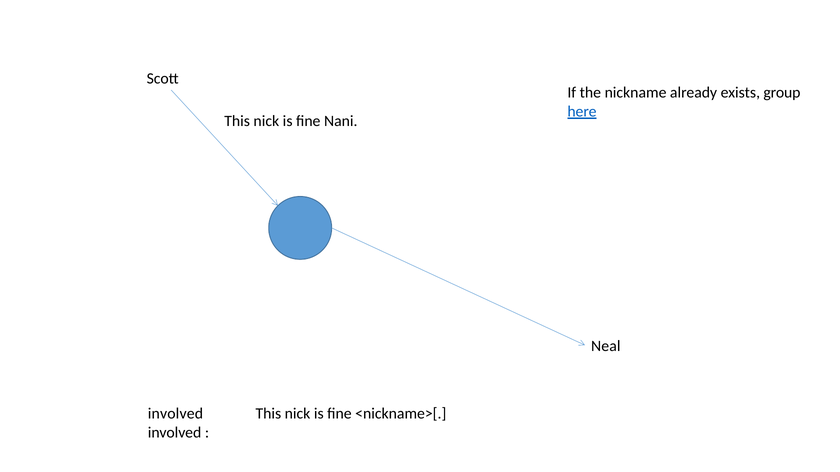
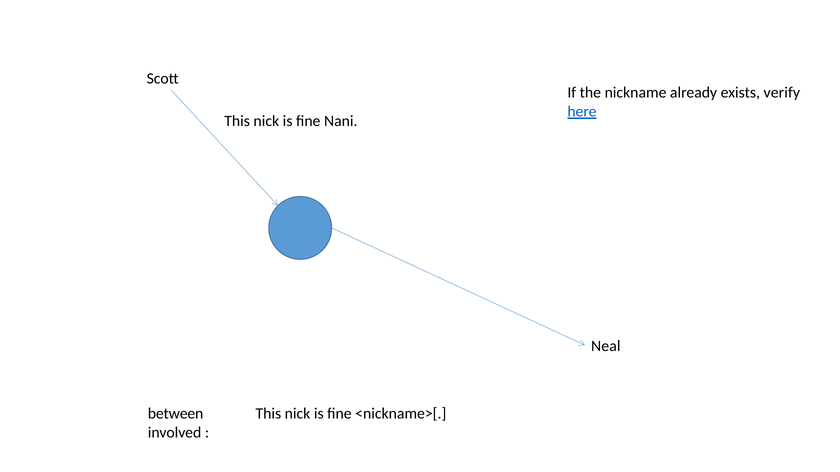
group: group -> verify
involved at (175, 414): involved -> between
